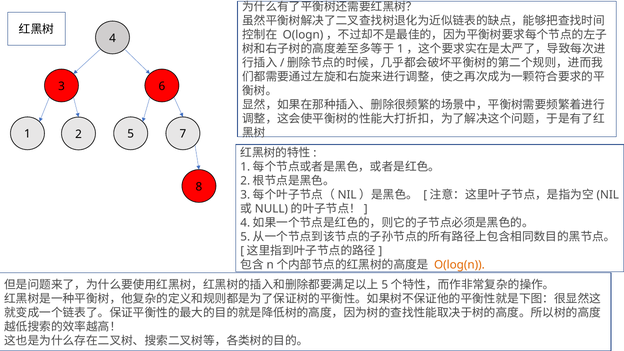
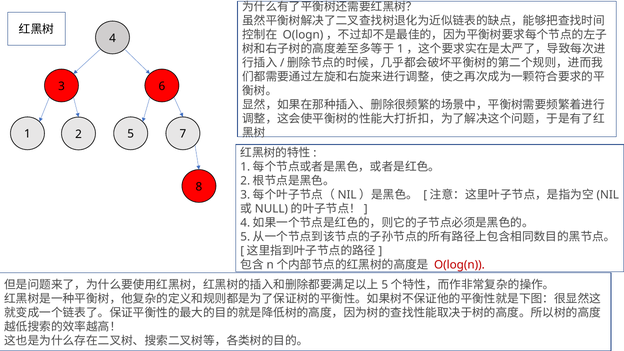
O(log(n colour: orange -> red
